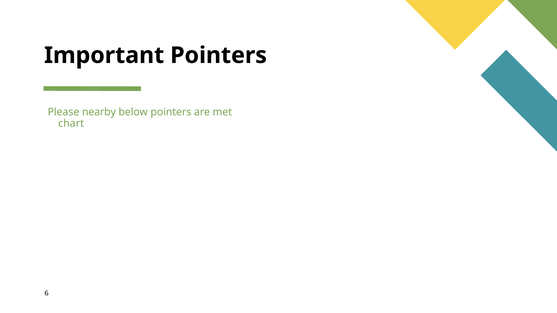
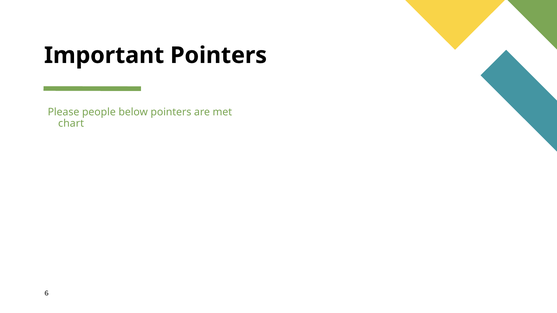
nearby: nearby -> people
